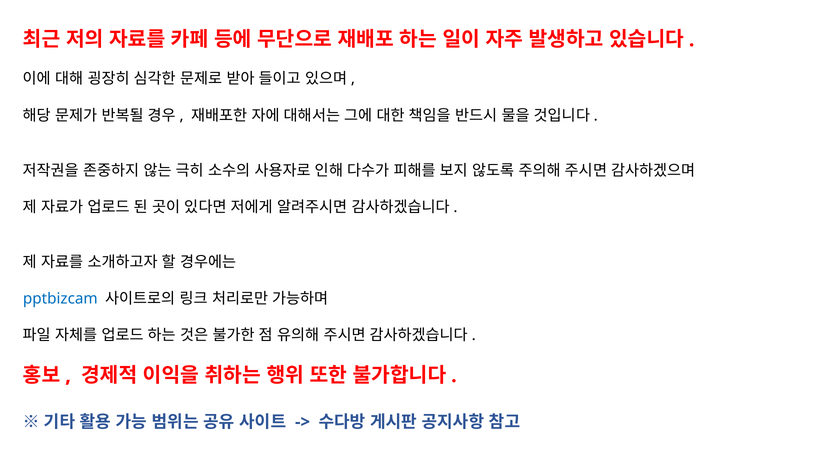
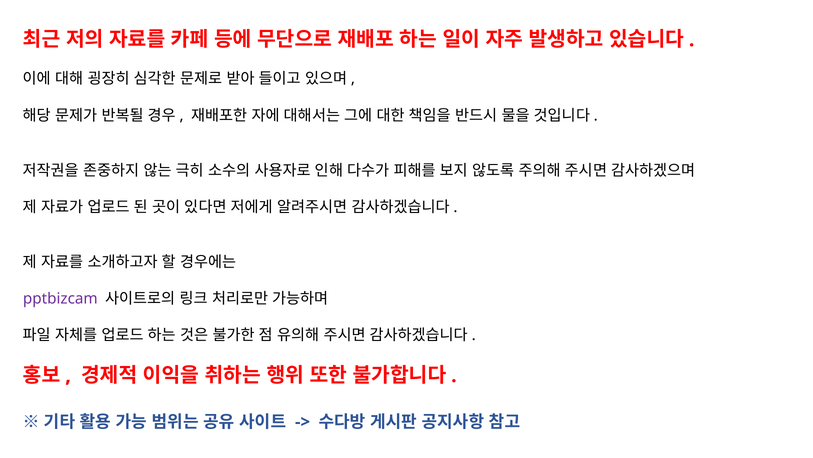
pptbizcam colour: blue -> purple
